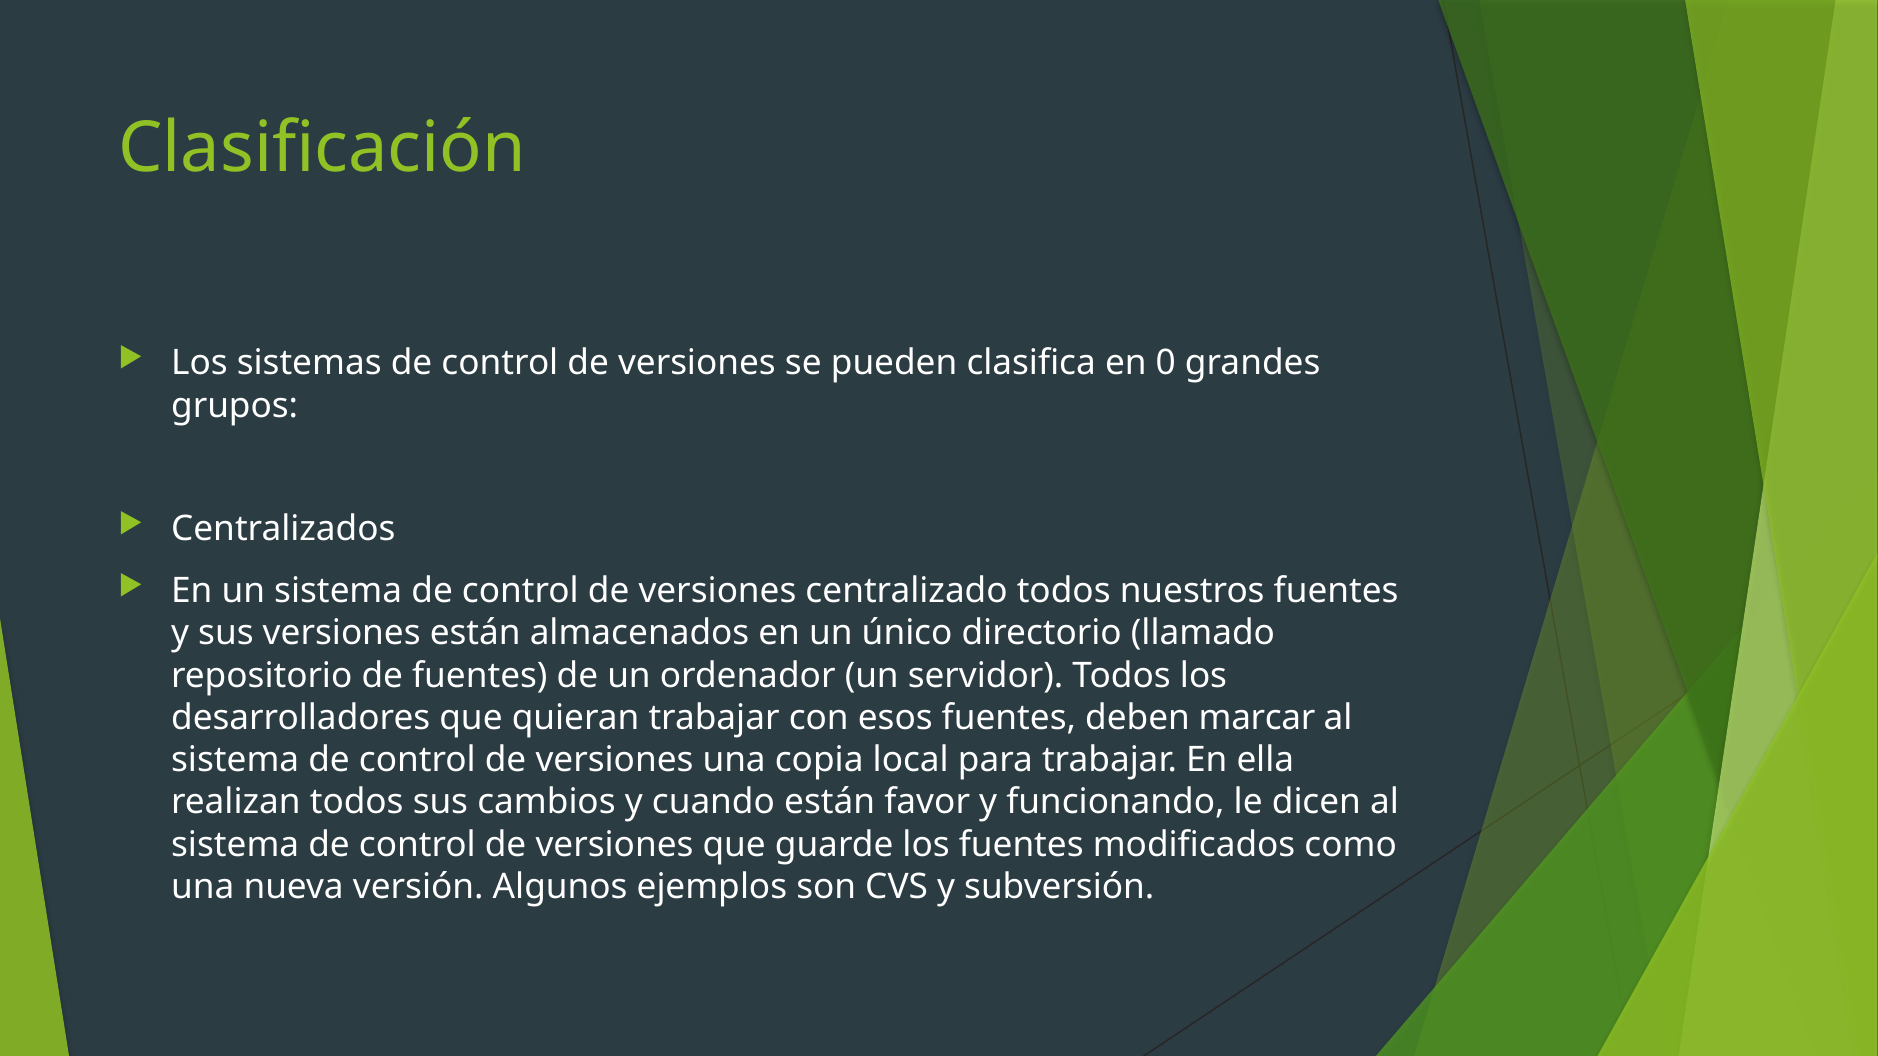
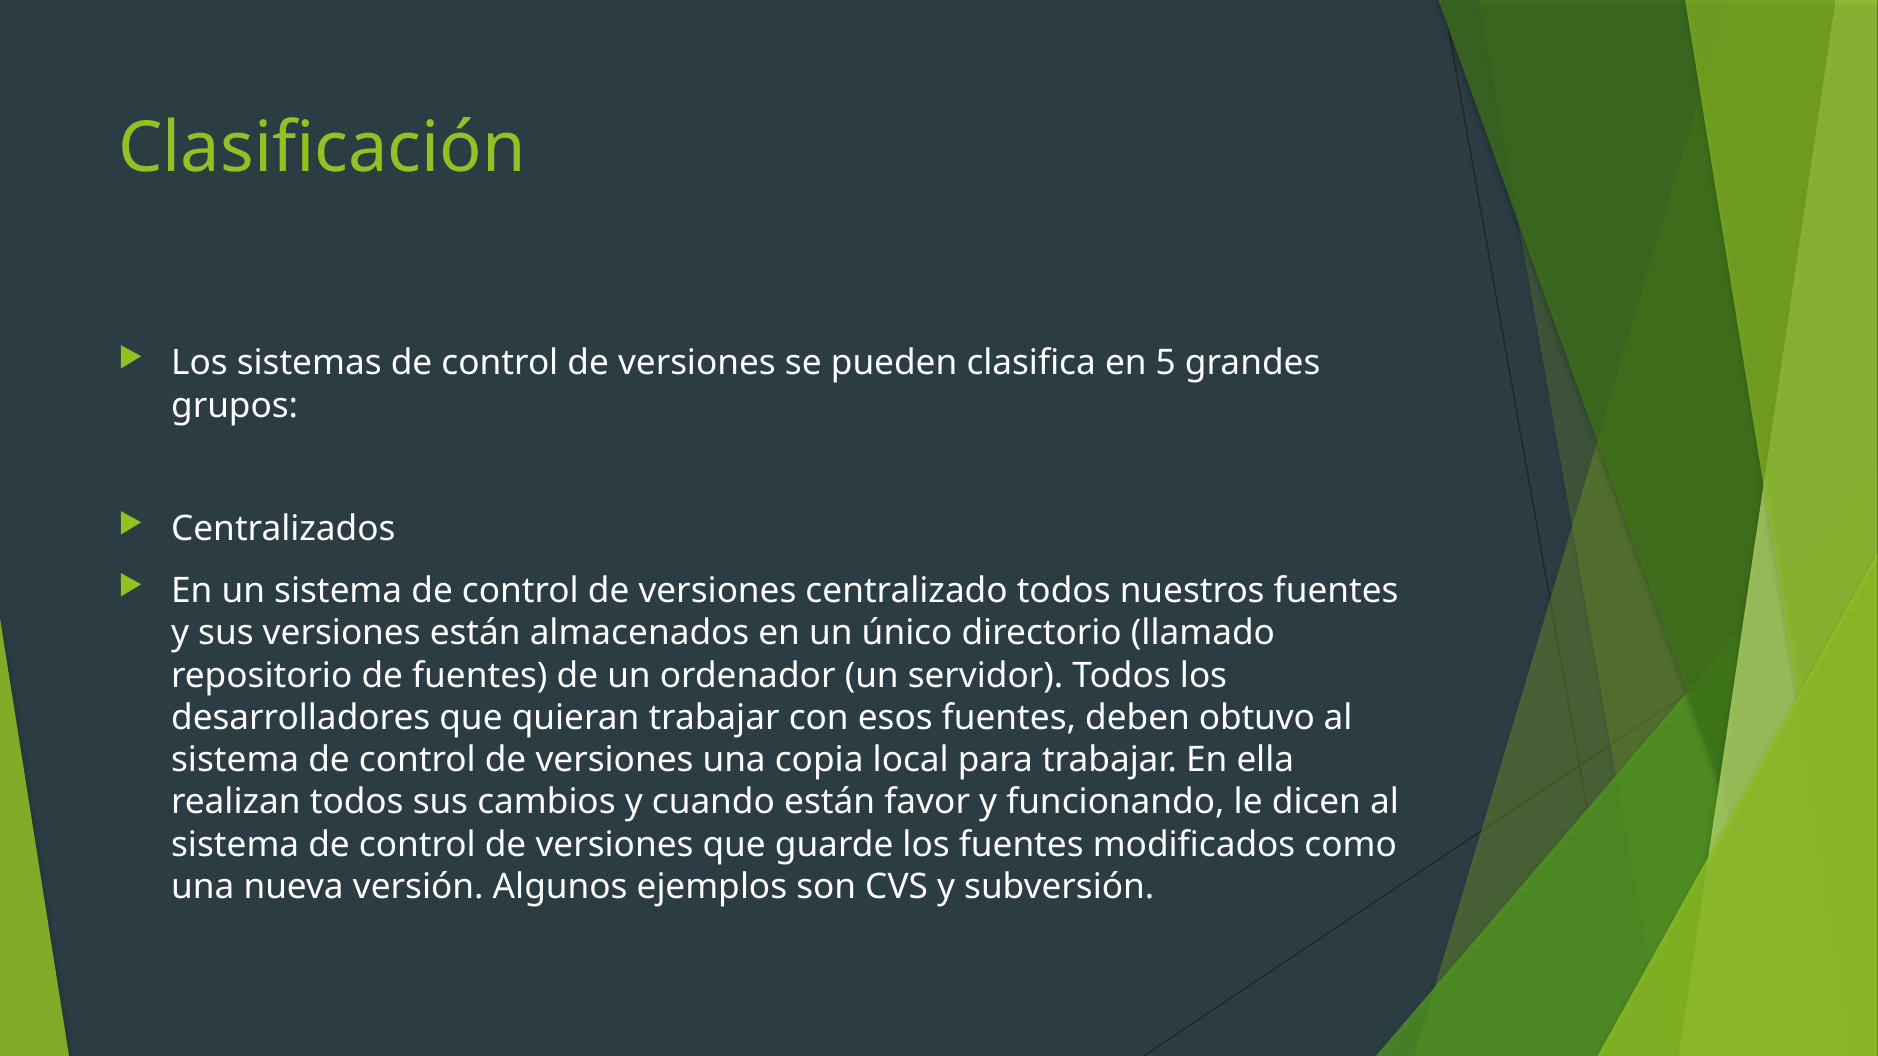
0: 0 -> 5
marcar: marcar -> obtuvo
